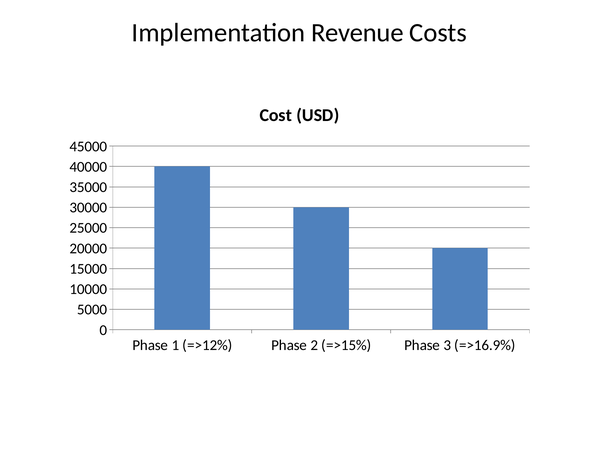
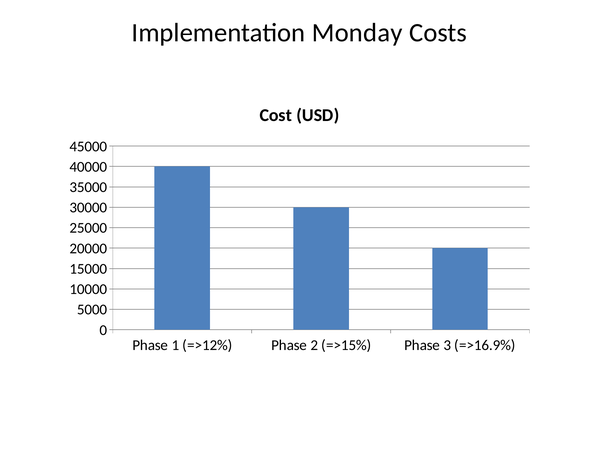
Revenue: Revenue -> Monday
